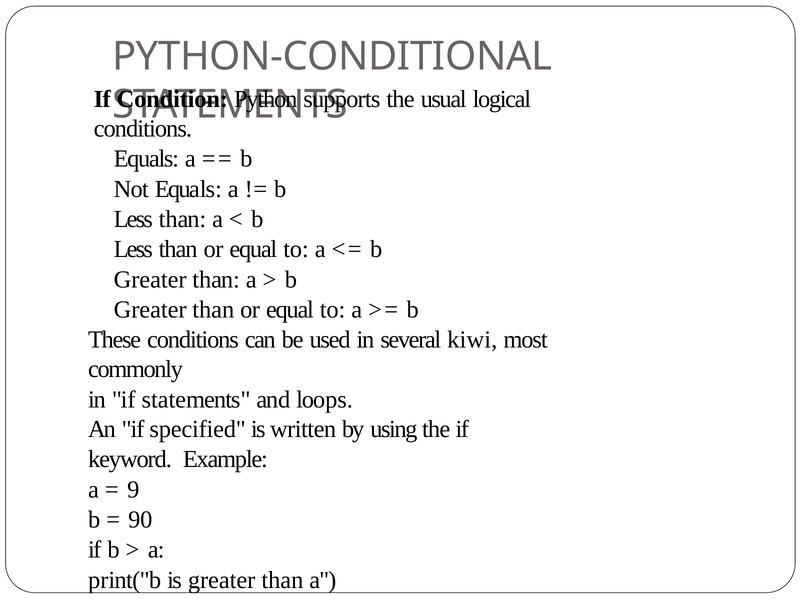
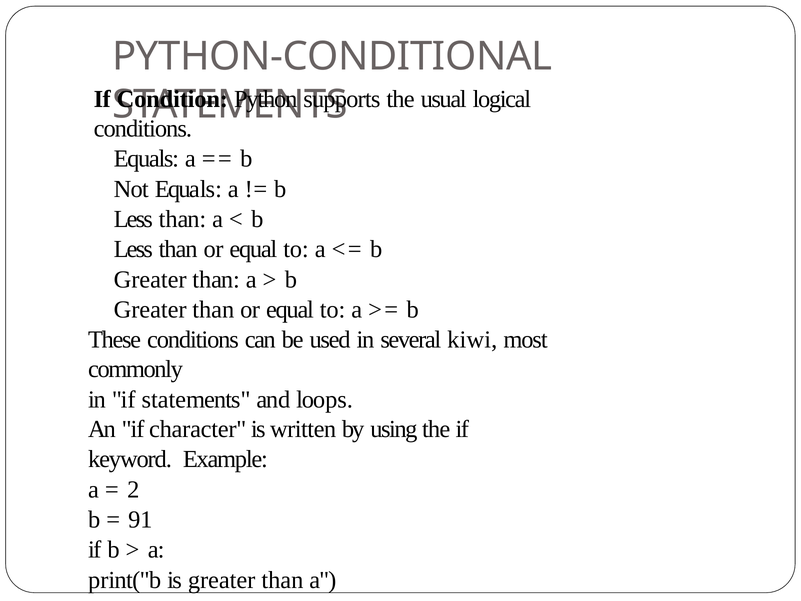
specified: specified -> character
9: 9 -> 2
90: 90 -> 91
